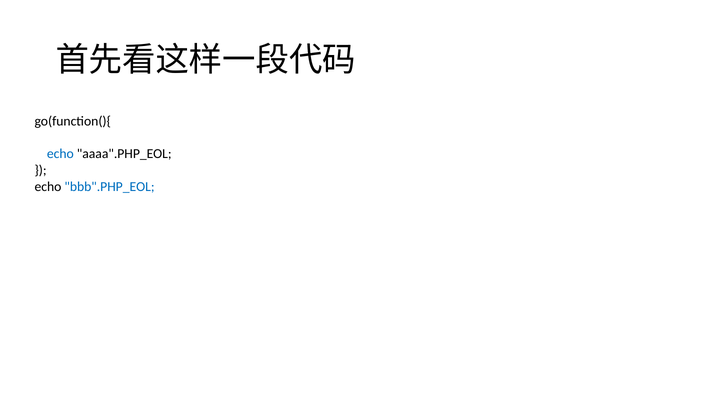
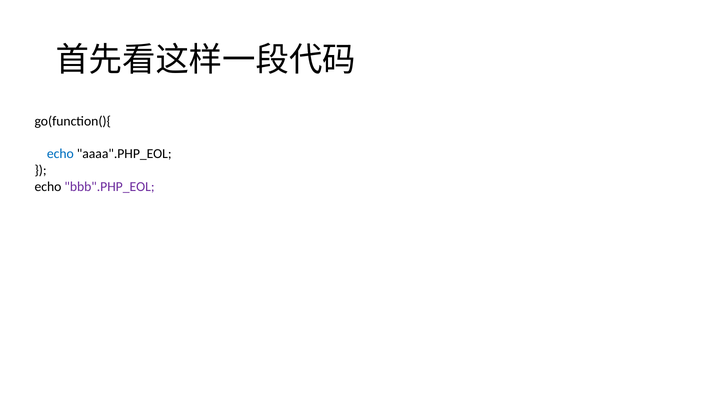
bbb".PHP_EOL colour: blue -> purple
